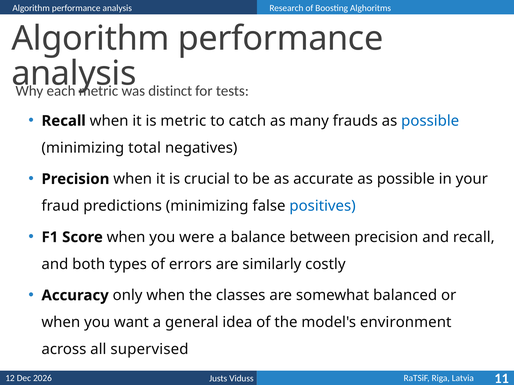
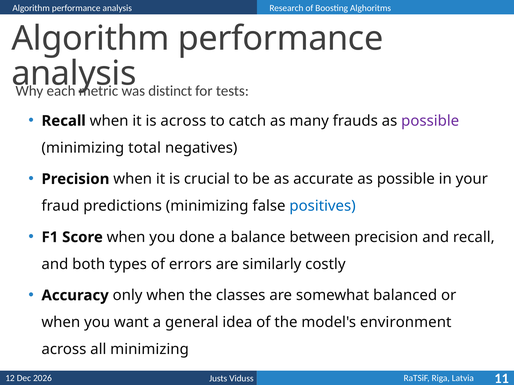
is metric: metric -> across
possible at (430, 121) colour: blue -> purple
were: were -> done
all supervised: supervised -> minimizing
